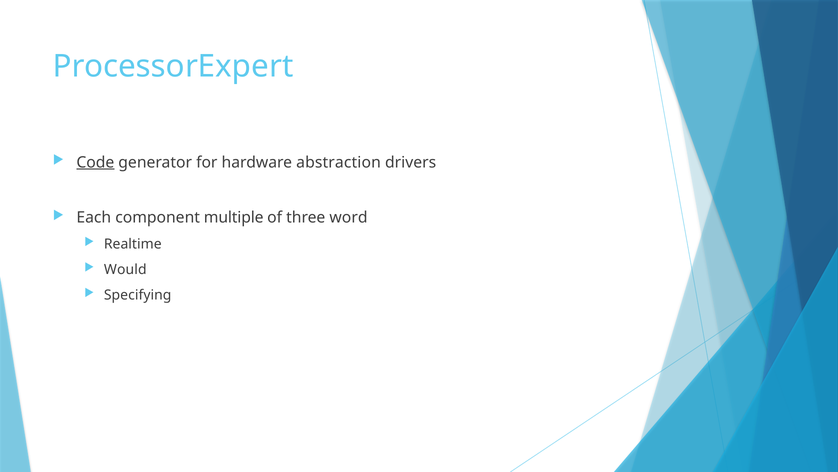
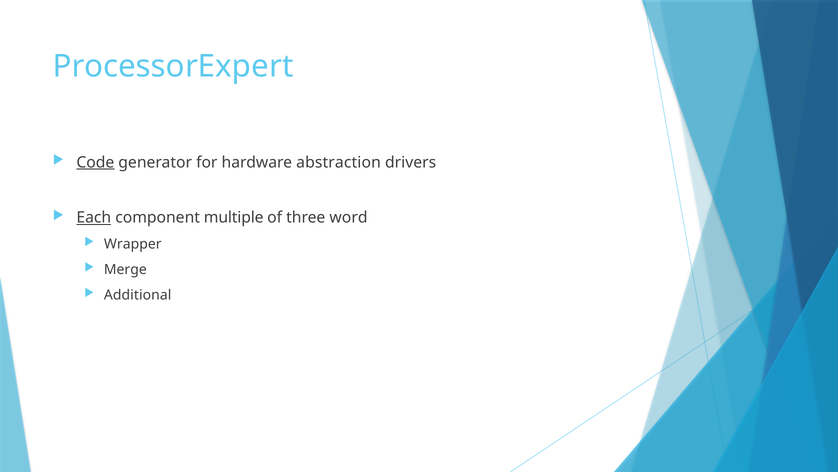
Each underline: none -> present
Realtime: Realtime -> Wrapper
Would: Would -> Merge
Specifying: Specifying -> Additional
